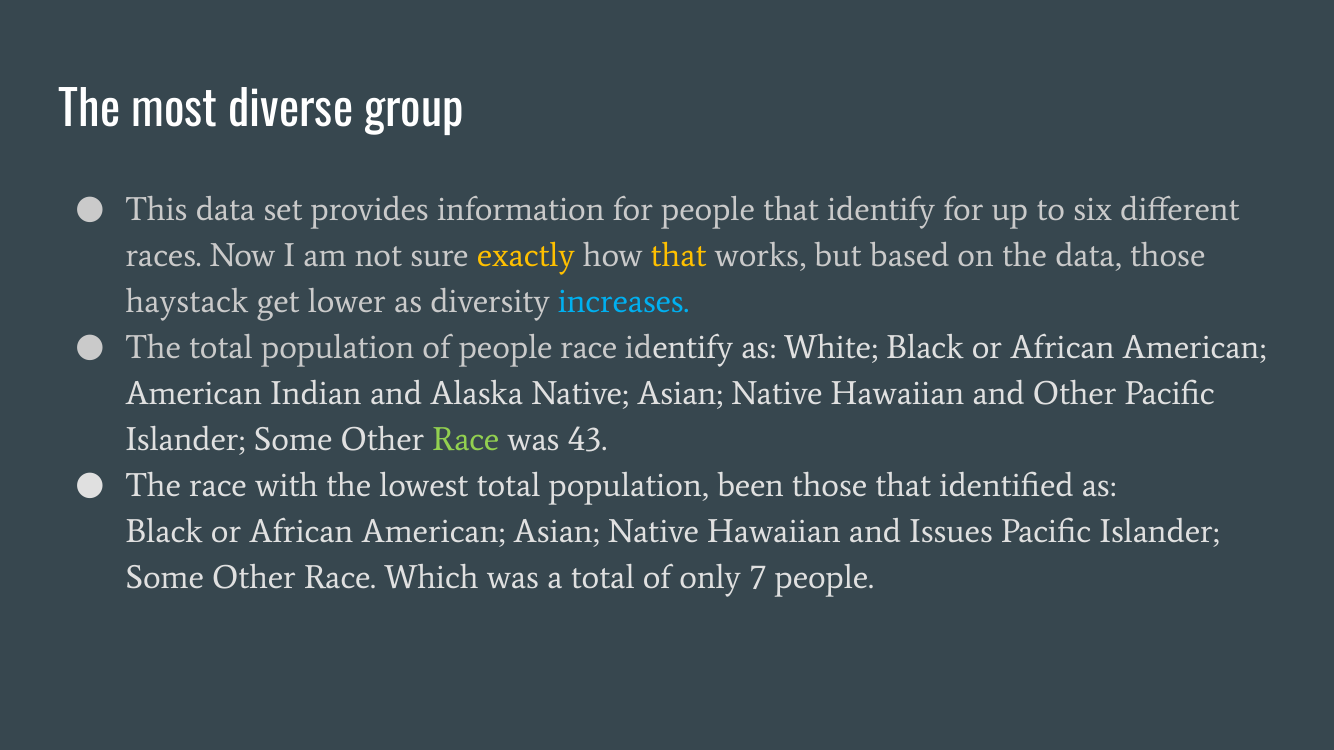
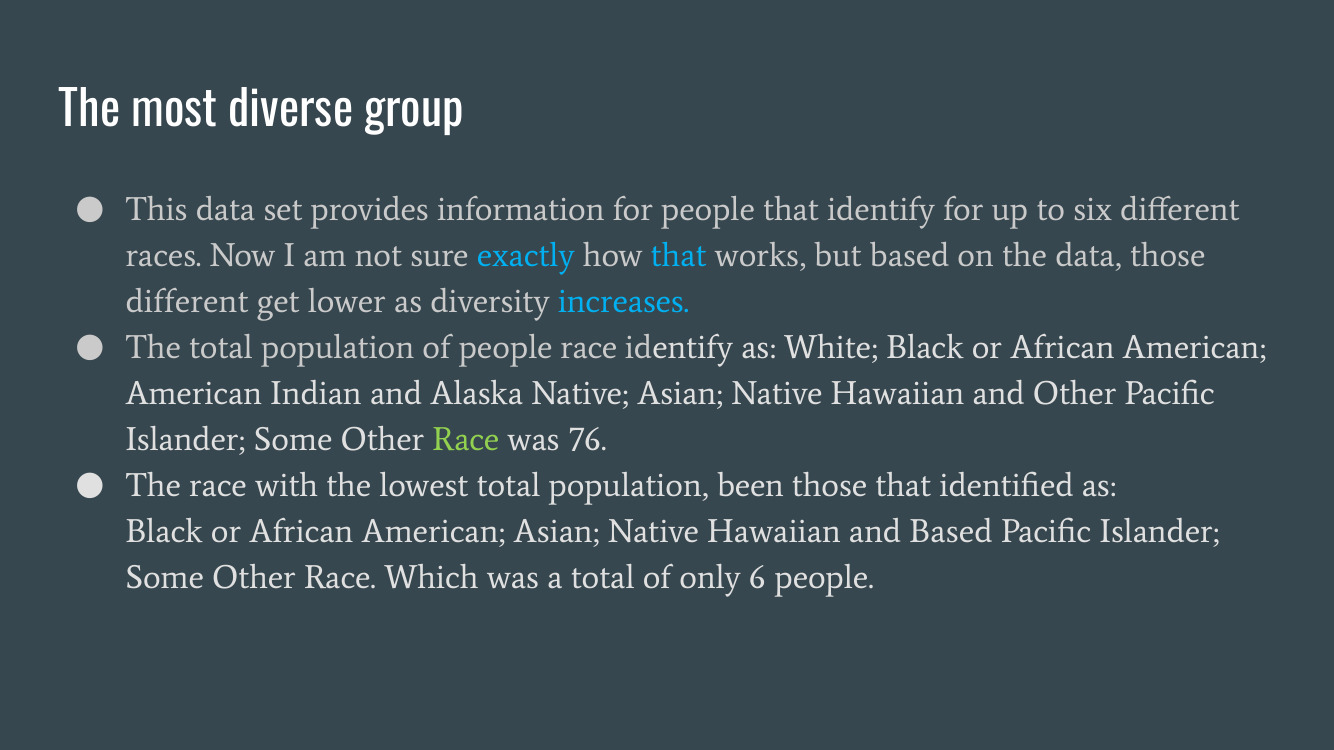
exactly colour: yellow -> light blue
that at (679, 256) colour: yellow -> light blue
haystack at (187, 302): haystack -> different
43: 43 -> 76
and Issues: Issues -> Based
7: 7 -> 6
